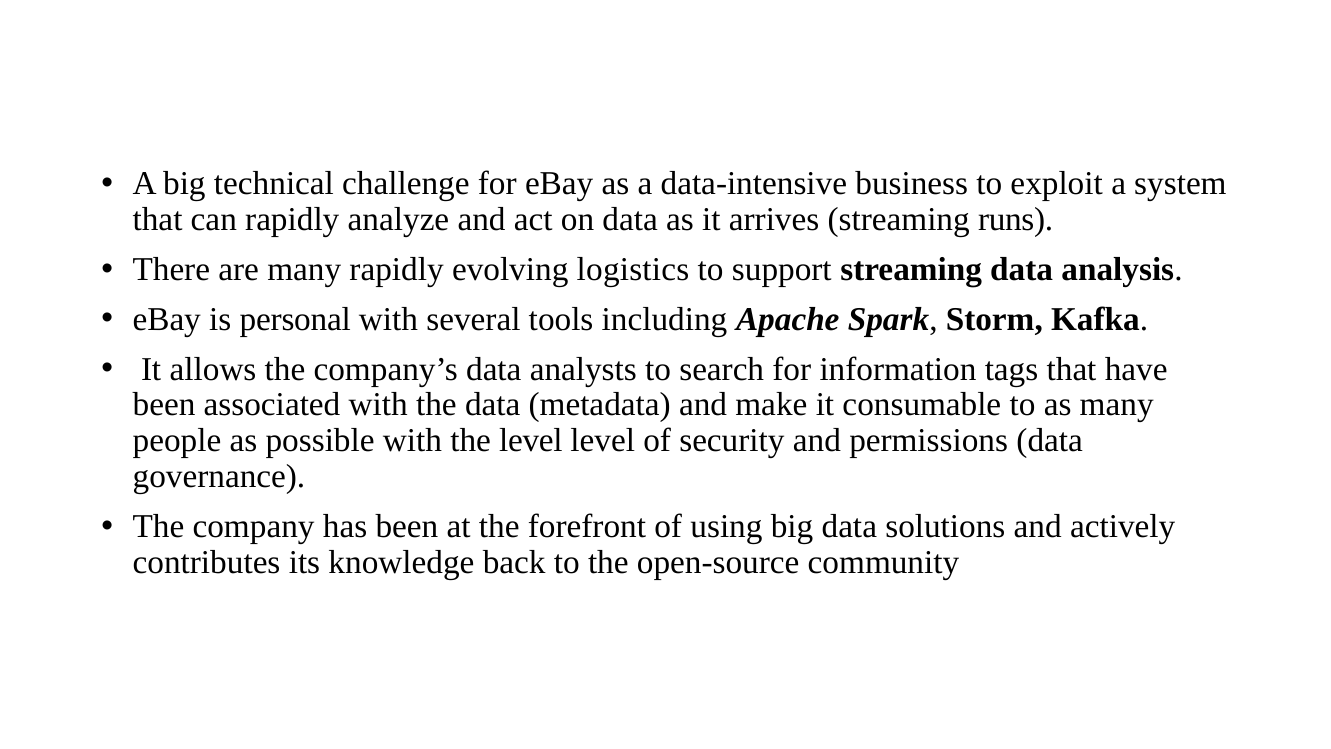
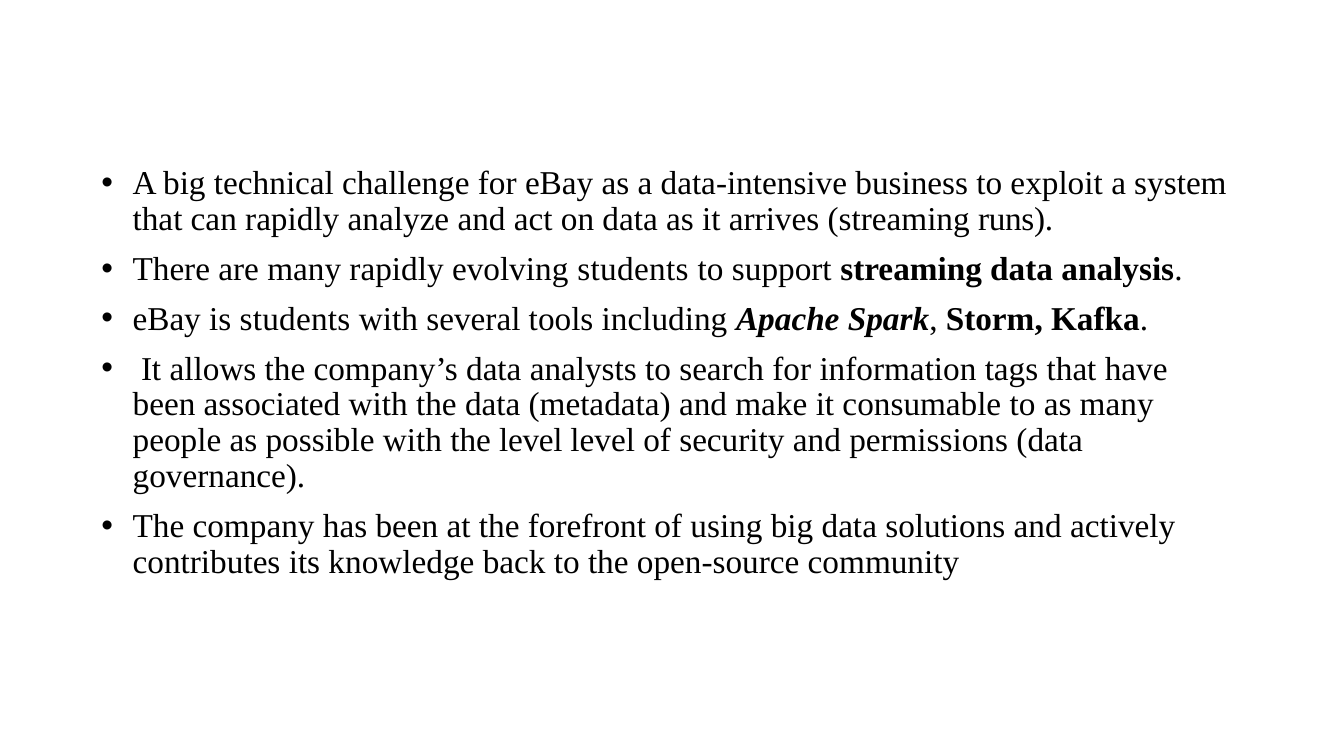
evolving logistics: logistics -> students
is personal: personal -> students
